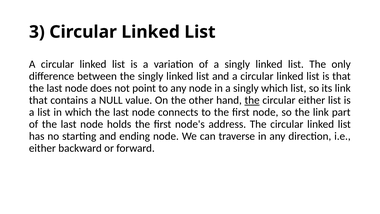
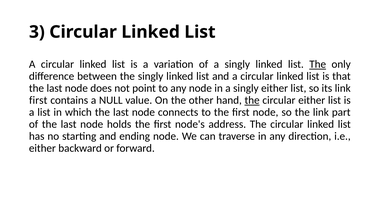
The at (318, 64) underline: none -> present
singly which: which -> either
that at (38, 100): that -> first
